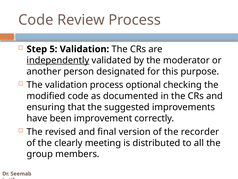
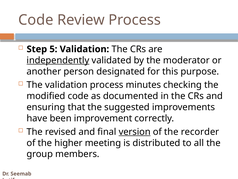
optional: optional -> minutes
version underline: none -> present
clearly: clearly -> higher
